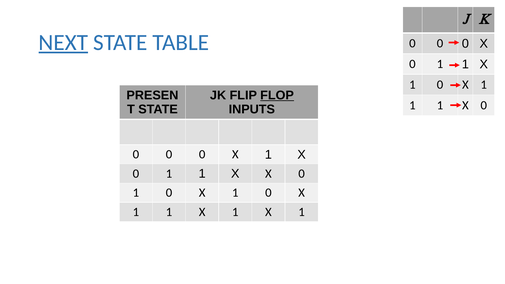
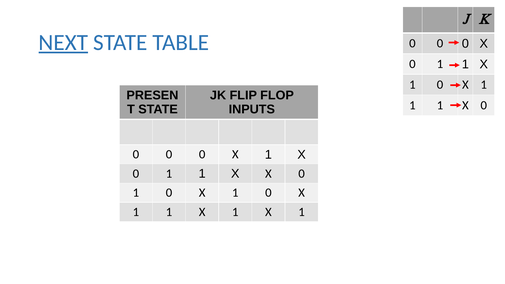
FLOP underline: present -> none
